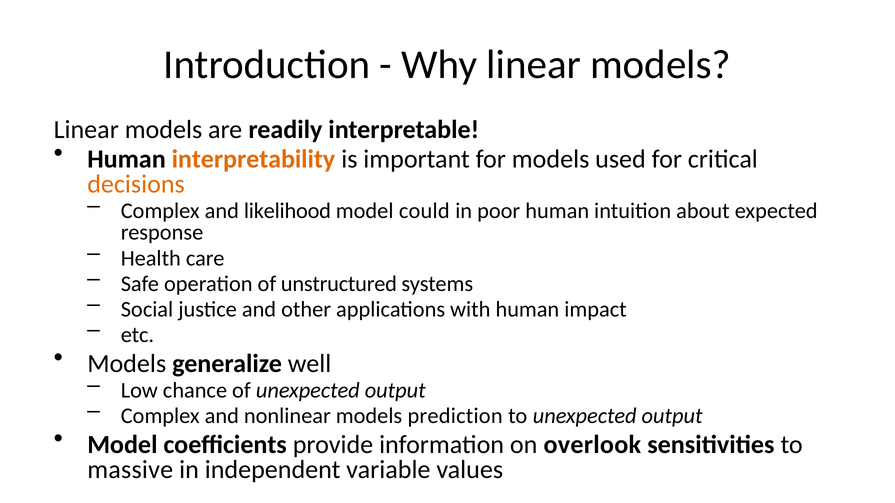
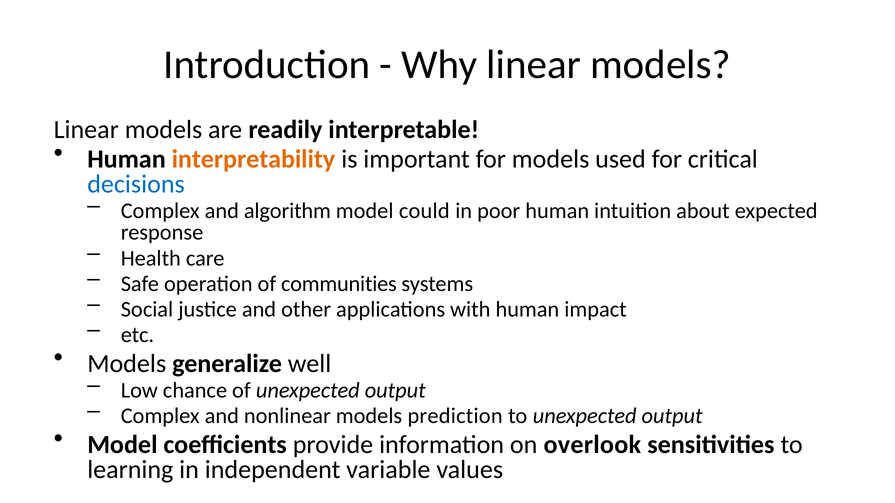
decisions colour: orange -> blue
likelihood: likelihood -> algorithm
unstructured: unstructured -> communities
massive: massive -> learning
